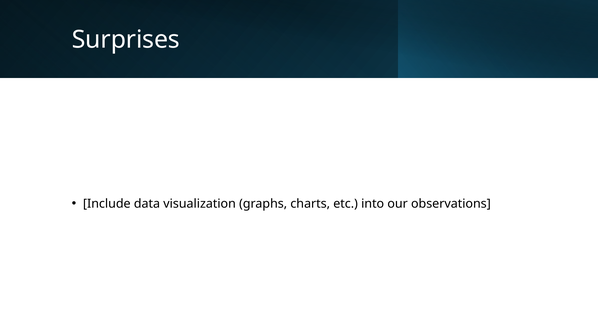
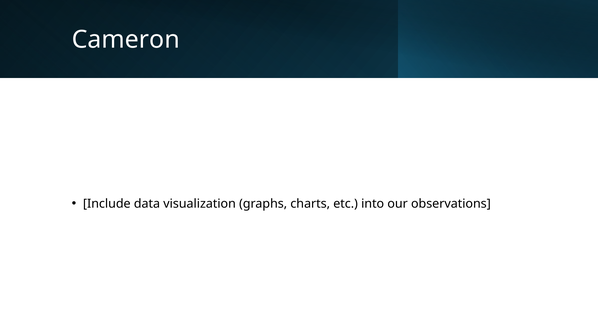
Surprises: Surprises -> Cameron
